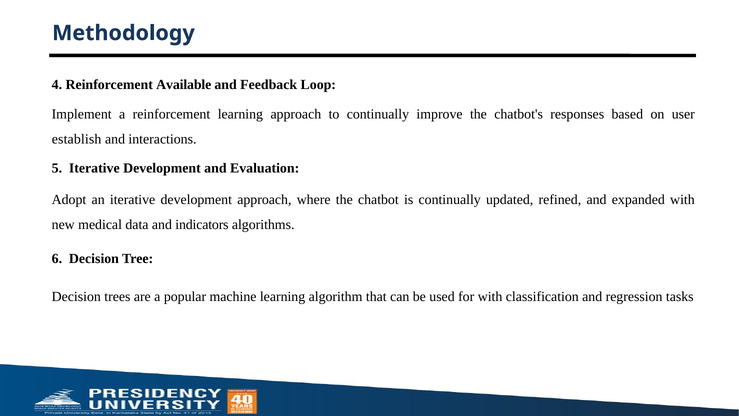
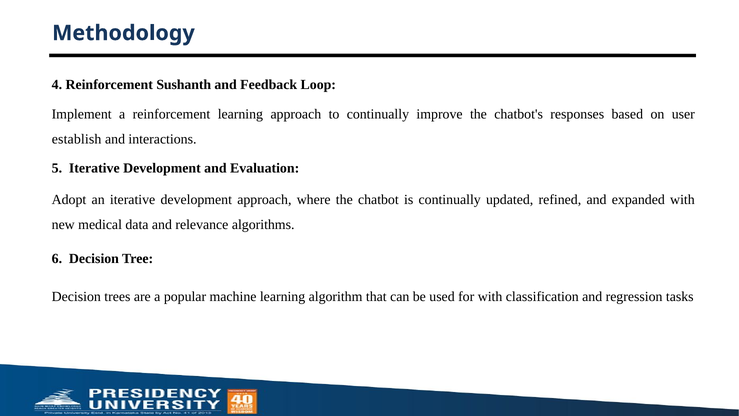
Available: Available -> Sushanth
indicators: indicators -> relevance
